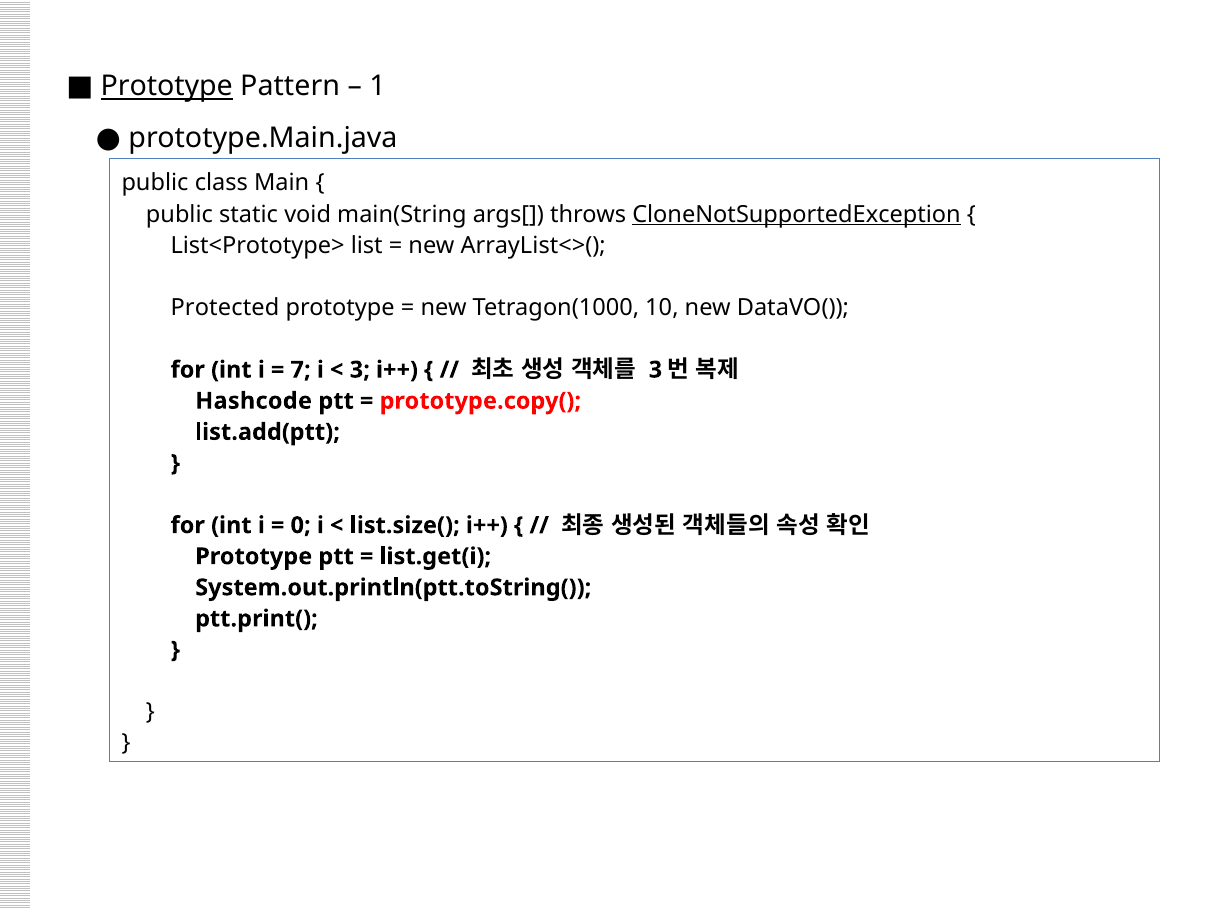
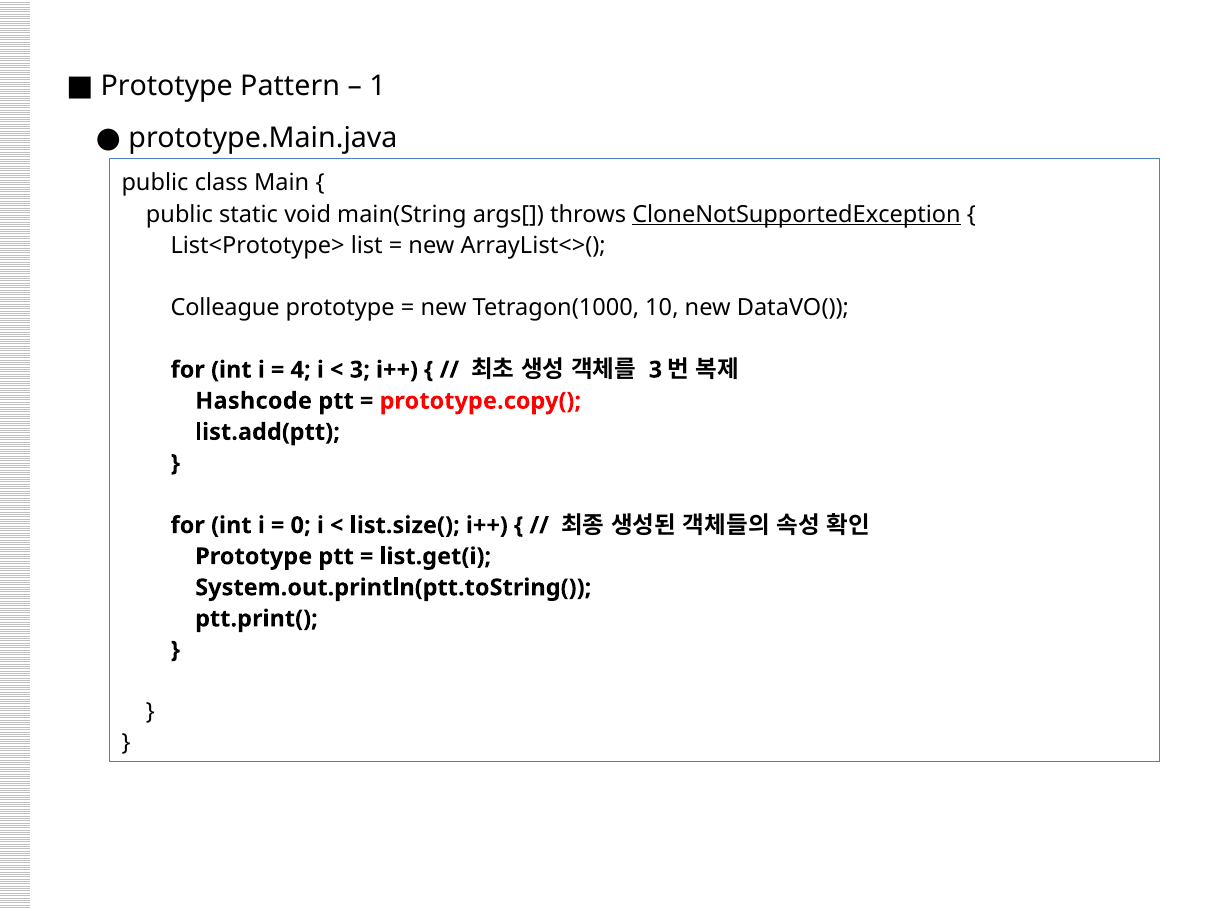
Prototype at (167, 86) underline: present -> none
Protected: Protected -> Colleague
7: 7 -> 4
